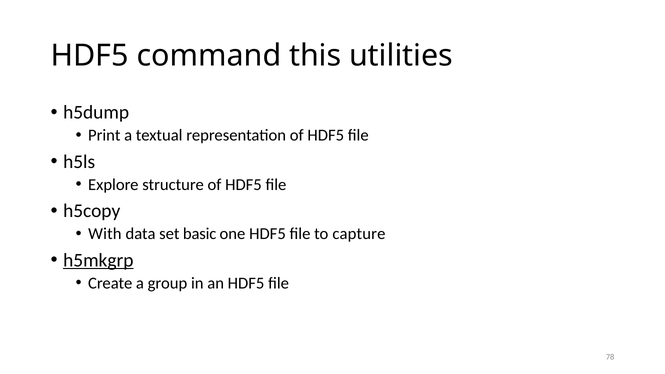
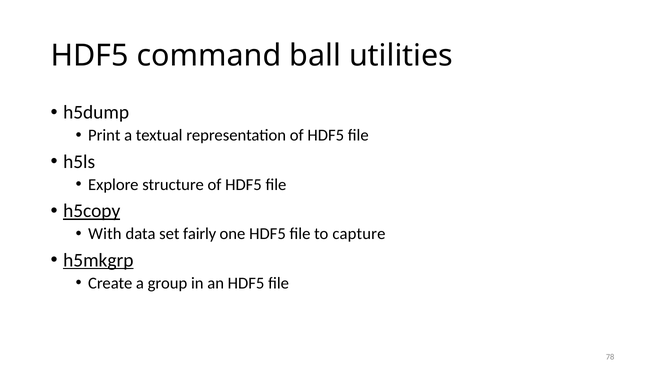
this: this -> ball
h5copy underline: none -> present
basic: basic -> fairly
